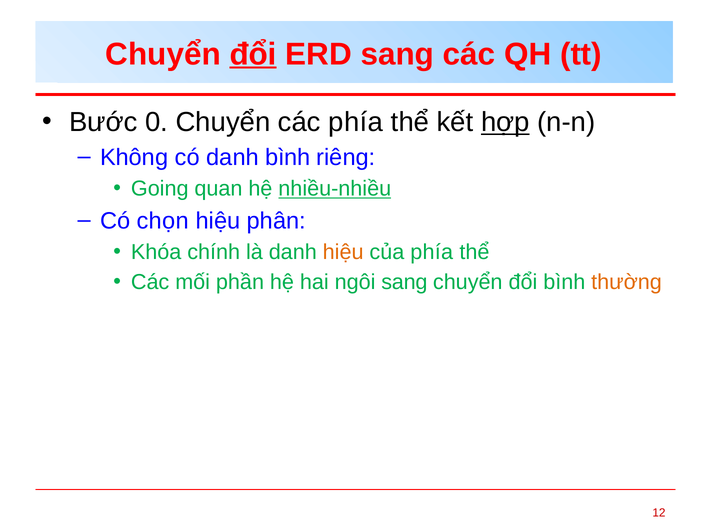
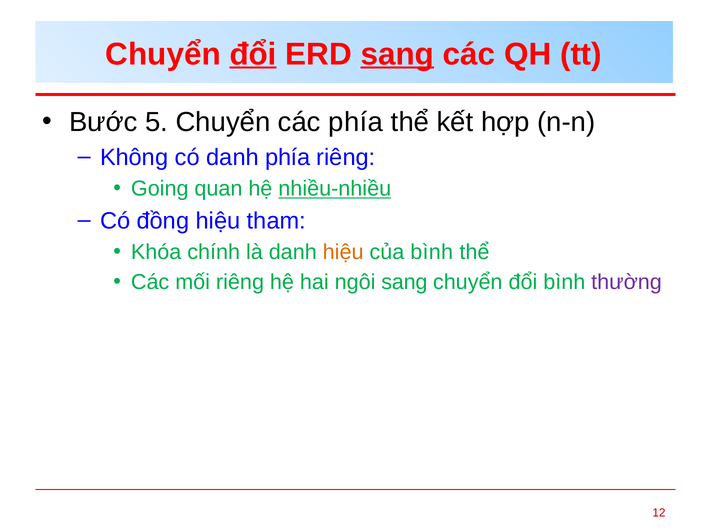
sang at (397, 54) underline: none -> present
0: 0 -> 5
hợp underline: present -> none
danh bình: bình -> phía
chọn: chọn -> đồng
phân: phân -> tham
của phía: phía -> bình
mối phần: phần -> riêng
thường colour: orange -> purple
